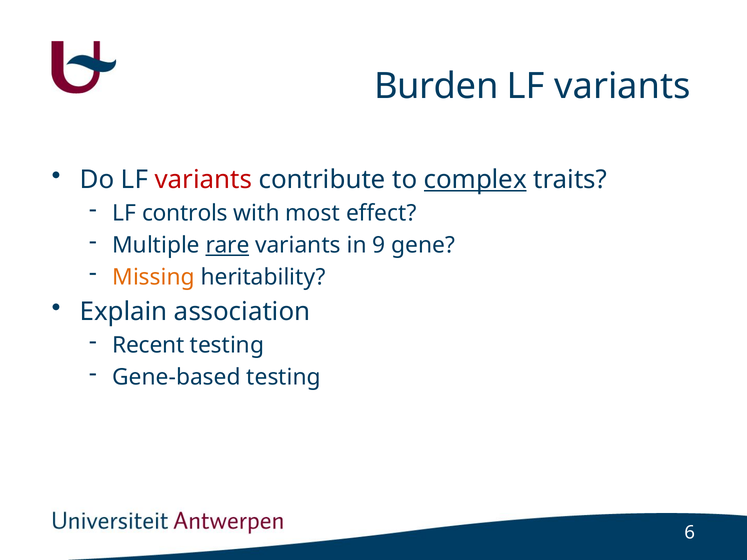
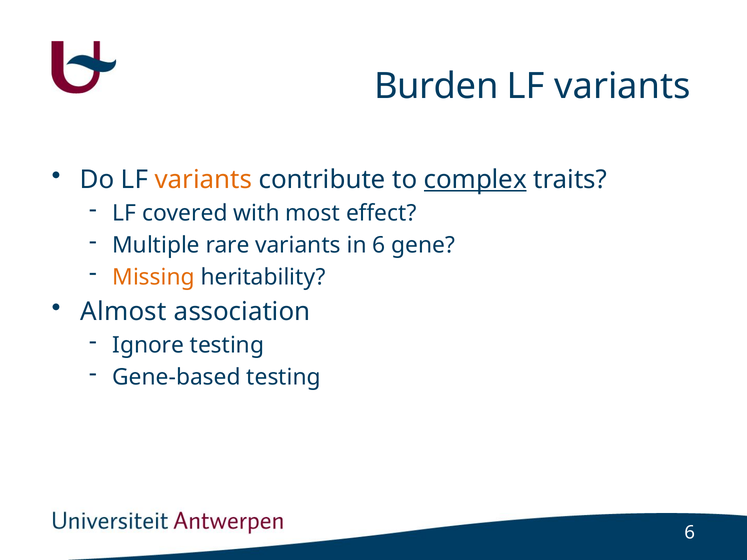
variants at (203, 180) colour: red -> orange
controls: controls -> covered
rare underline: present -> none
in 9: 9 -> 6
Explain: Explain -> Almost
Recent: Recent -> Ignore
